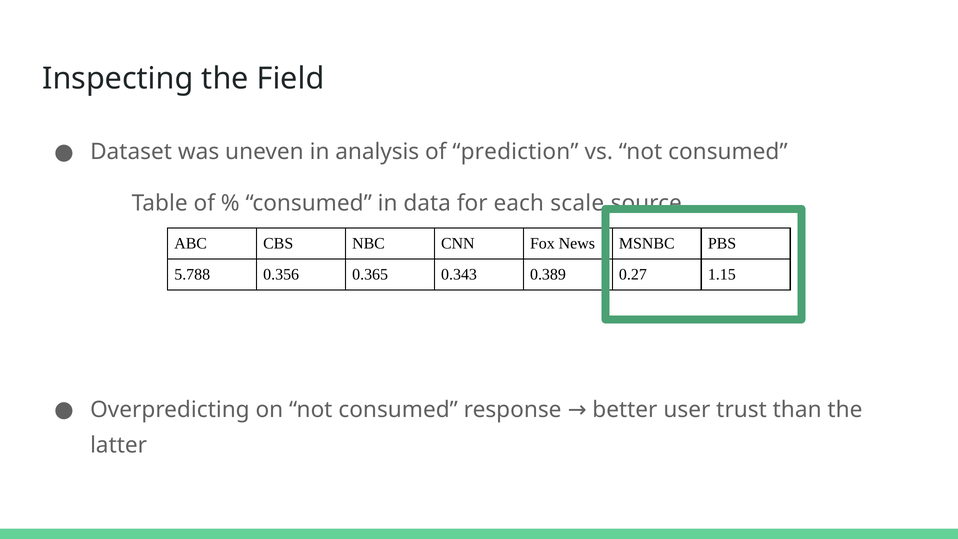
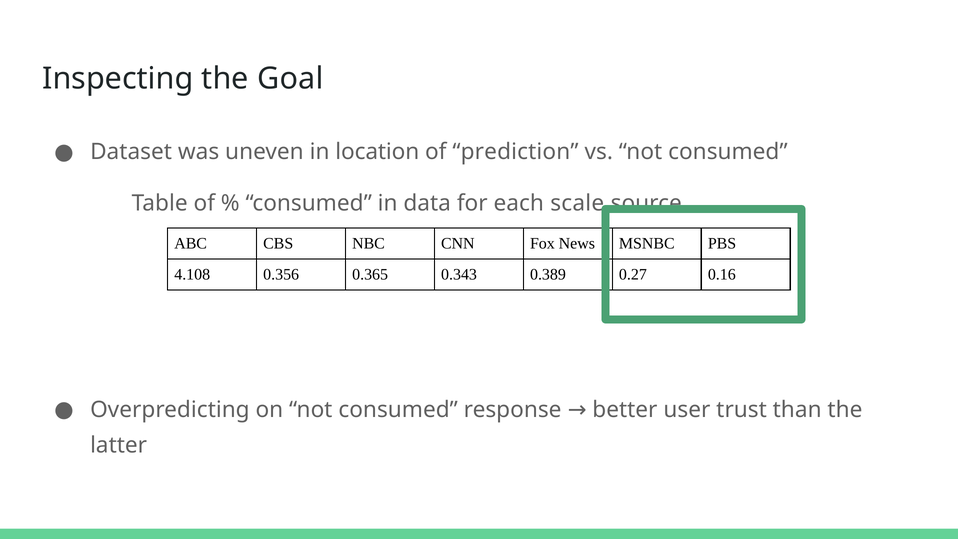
Field: Field -> Goal
analysis: analysis -> location
5.788: 5.788 -> 4.108
1.15: 1.15 -> 0.16
